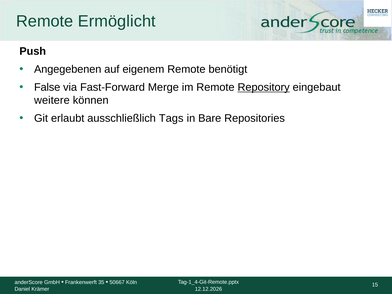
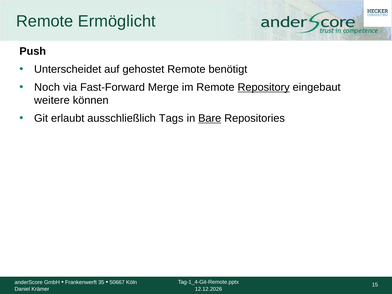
Angegebenen: Angegebenen -> Unterscheidet
eigenem: eigenem -> gehostet
False: False -> Noch
Bare underline: none -> present
